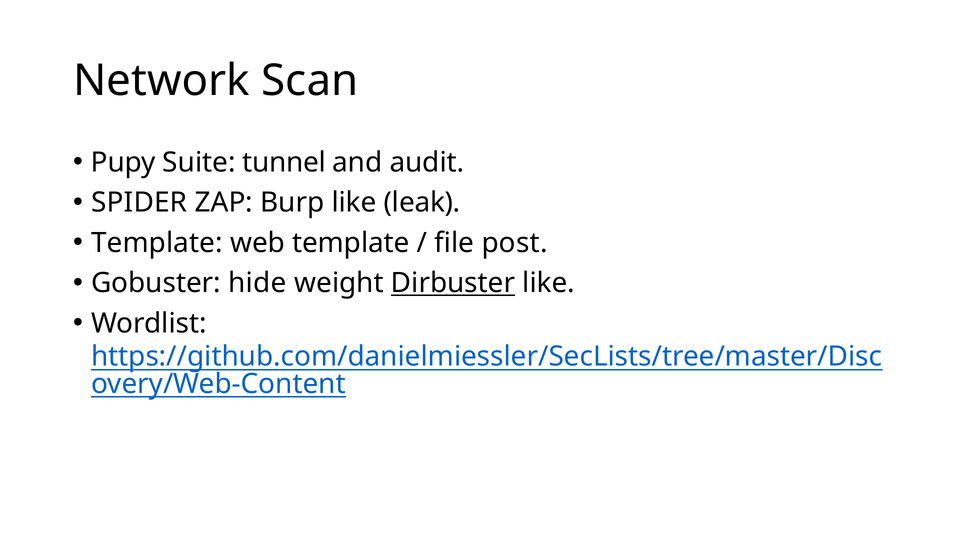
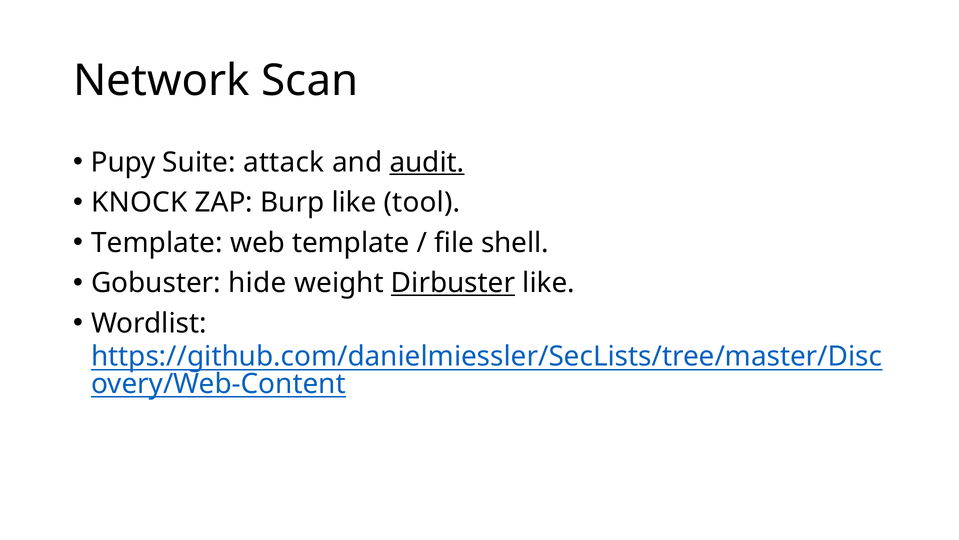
tunnel: tunnel -> attack
audit underline: none -> present
SPIDER: SPIDER -> KNOCK
leak: leak -> tool
post: post -> shell
